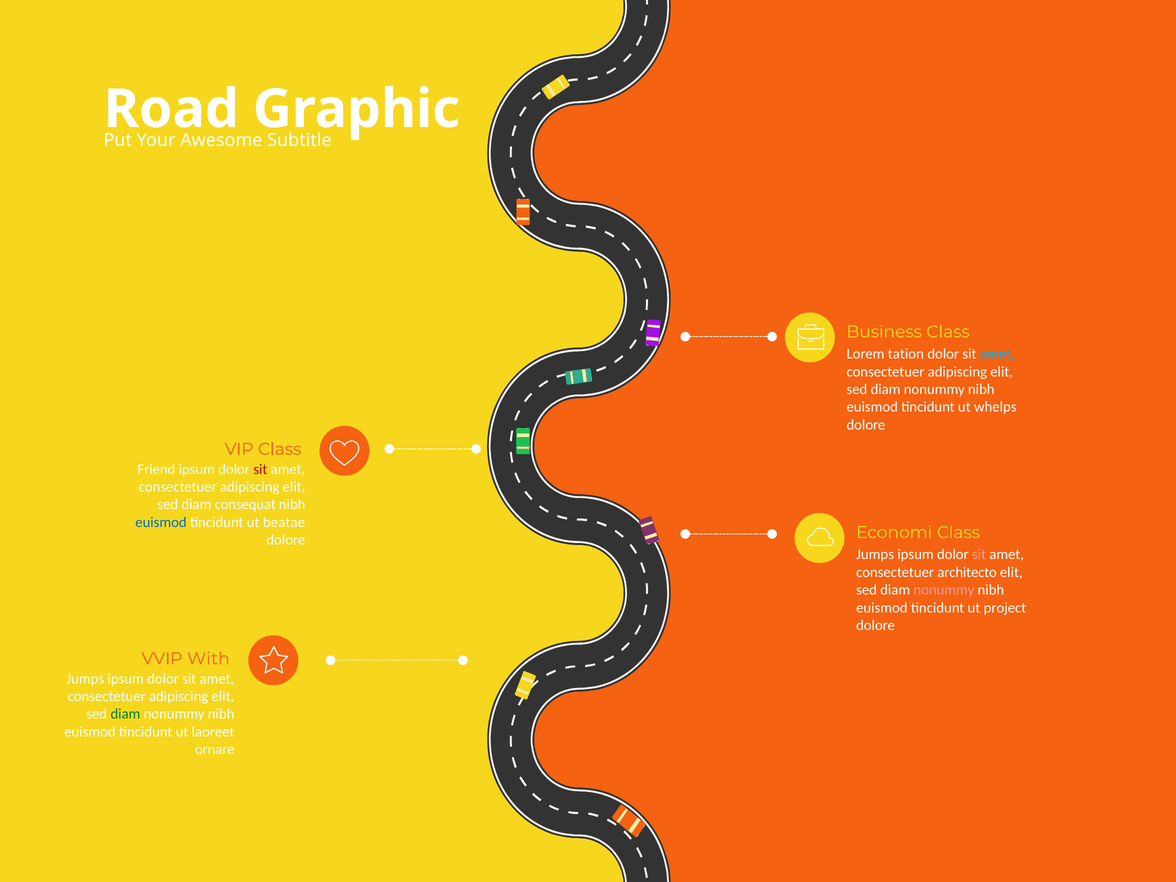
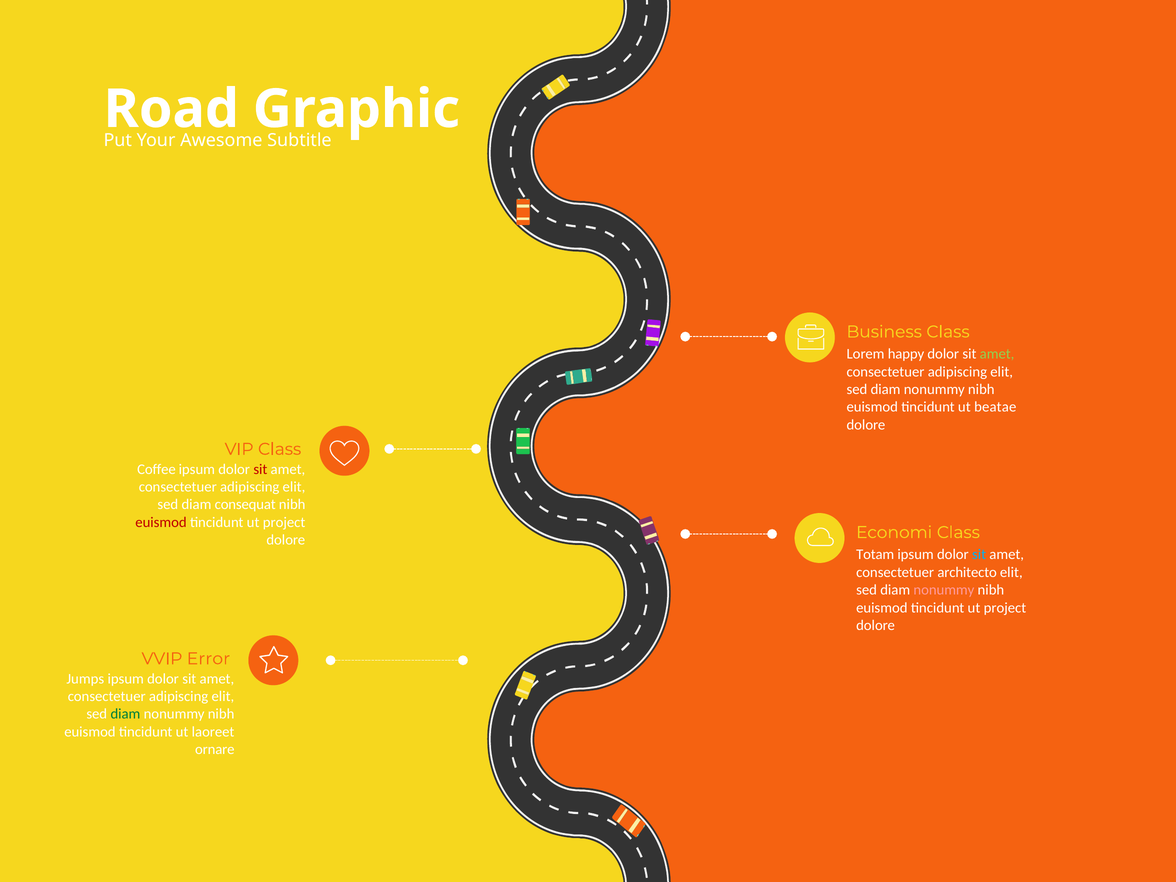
tation: tation -> happy
amet at (997, 354) colour: light blue -> light green
whelps: whelps -> beatae
Friend: Friend -> Coffee
euismod at (161, 522) colour: blue -> red
beatae at (284, 522): beatae -> project
Jumps at (875, 555): Jumps -> Totam
sit at (979, 555) colour: pink -> light blue
With: With -> Error
